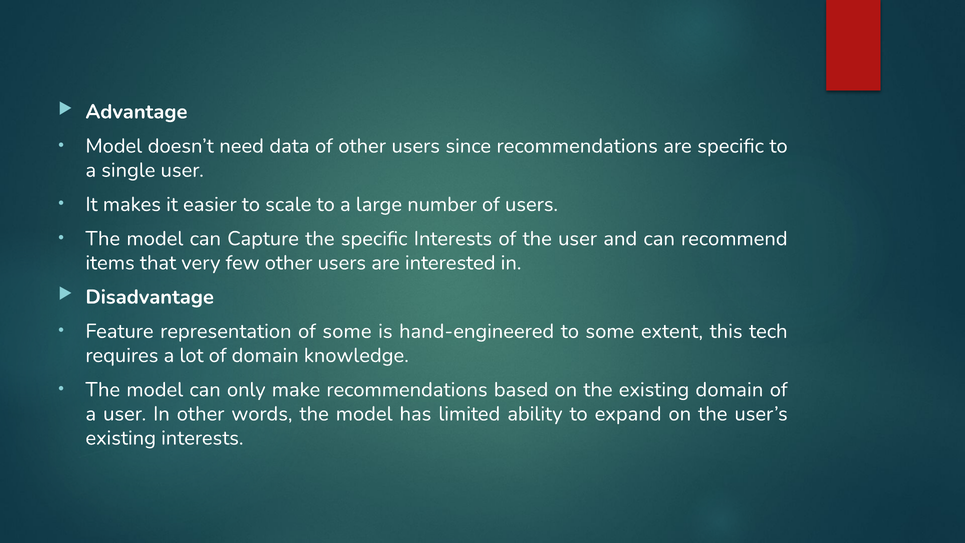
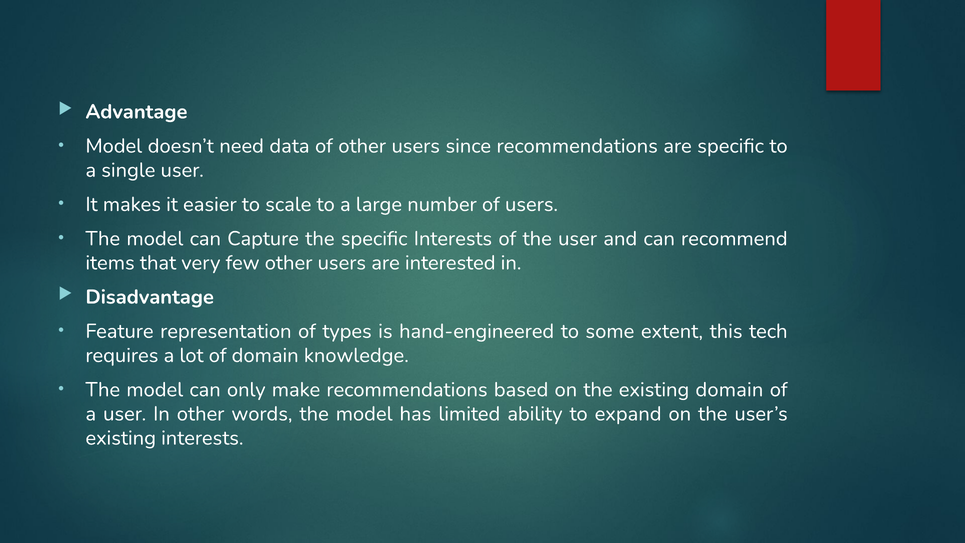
of some: some -> types
